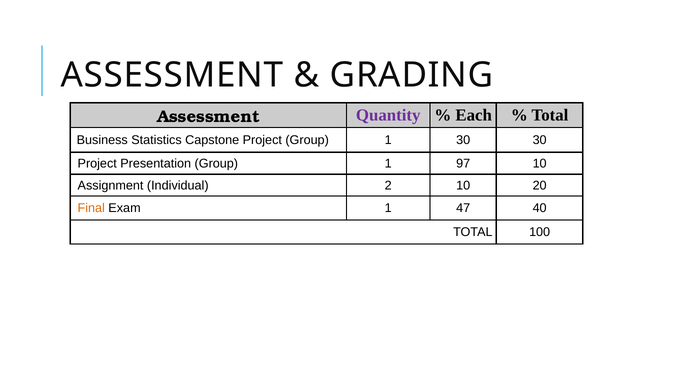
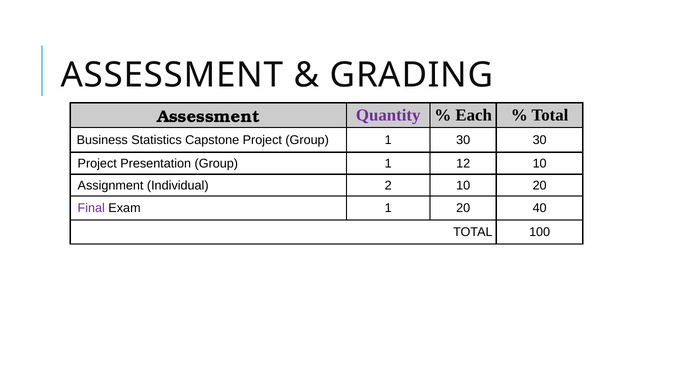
97: 97 -> 12
Final colour: orange -> purple
1 47: 47 -> 20
